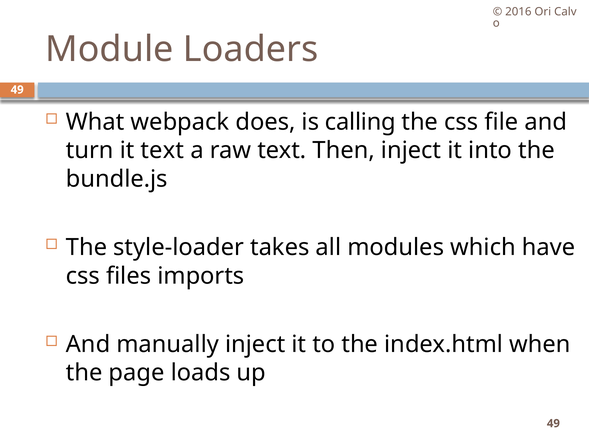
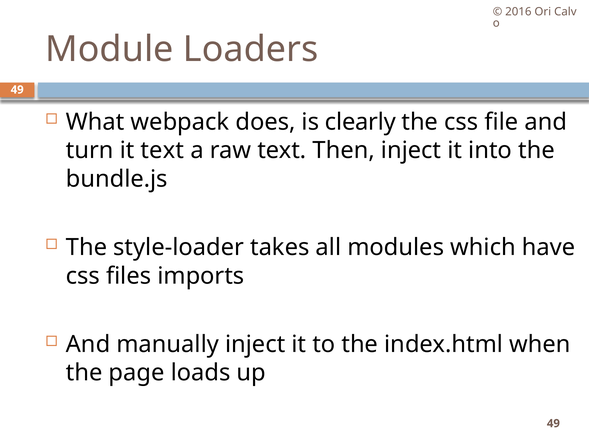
calling: calling -> clearly
